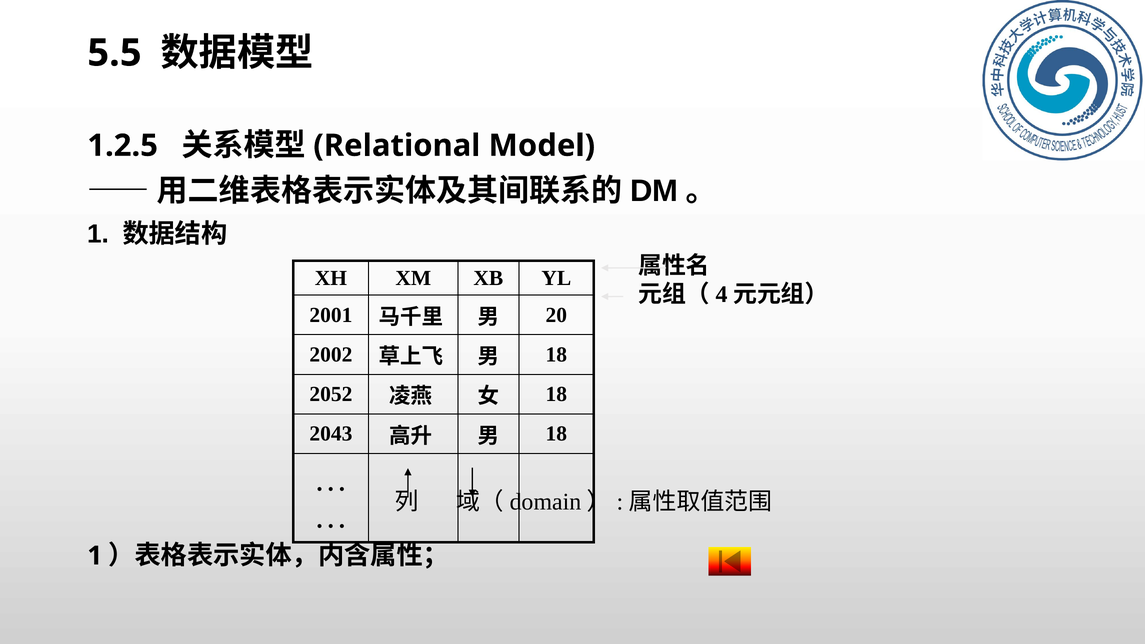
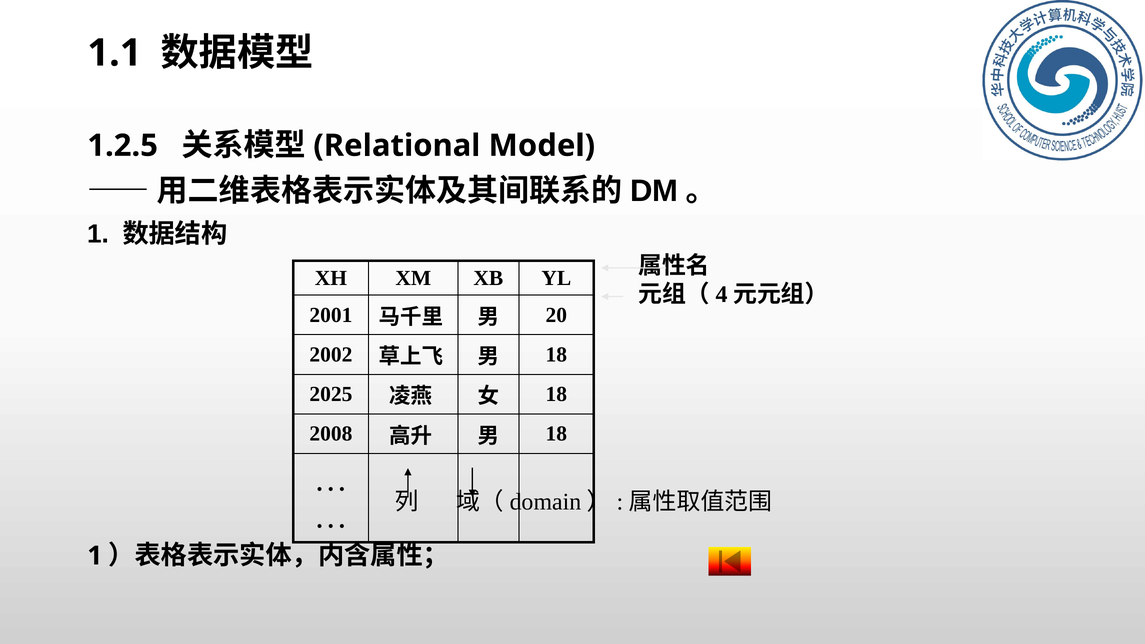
5.5: 5.5 -> 1.1
2052: 2052 -> 2025
2043: 2043 -> 2008
